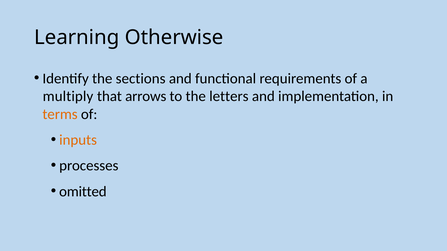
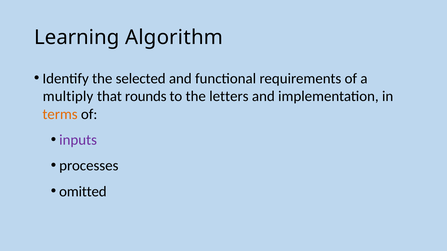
Otherwise: Otherwise -> Algorithm
sections: sections -> selected
arrows: arrows -> rounds
inputs colour: orange -> purple
